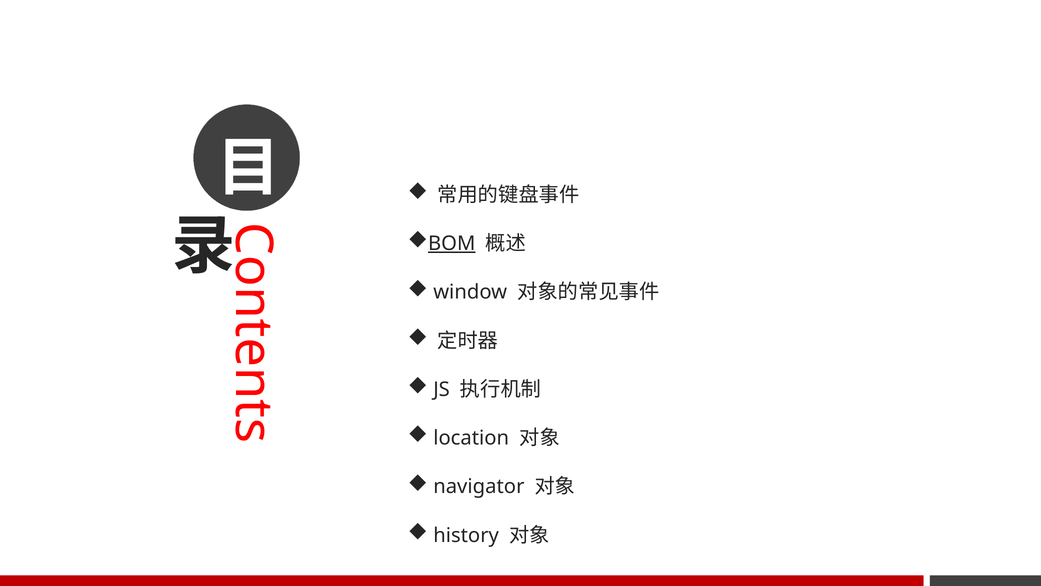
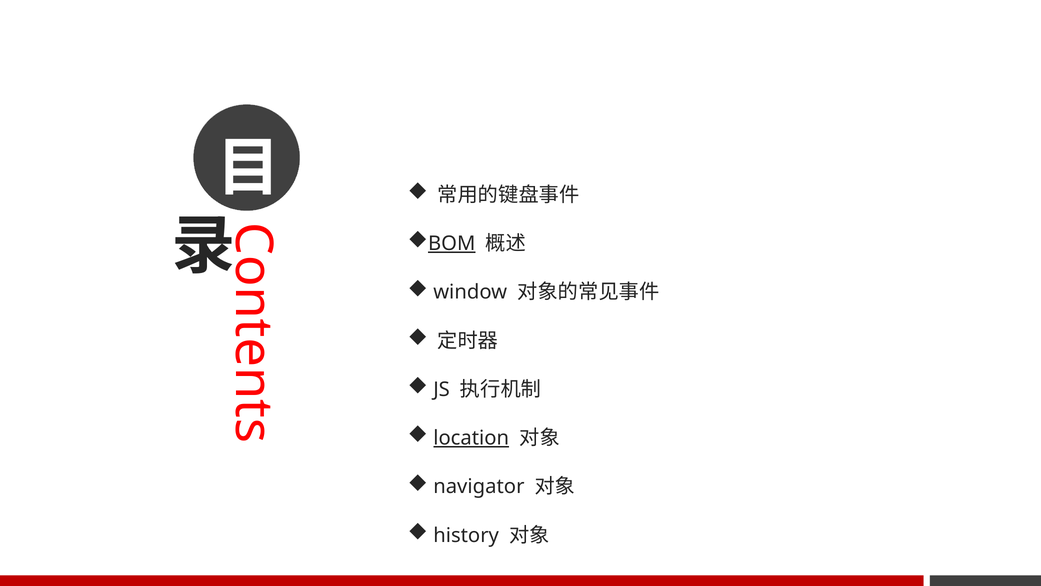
location underline: none -> present
